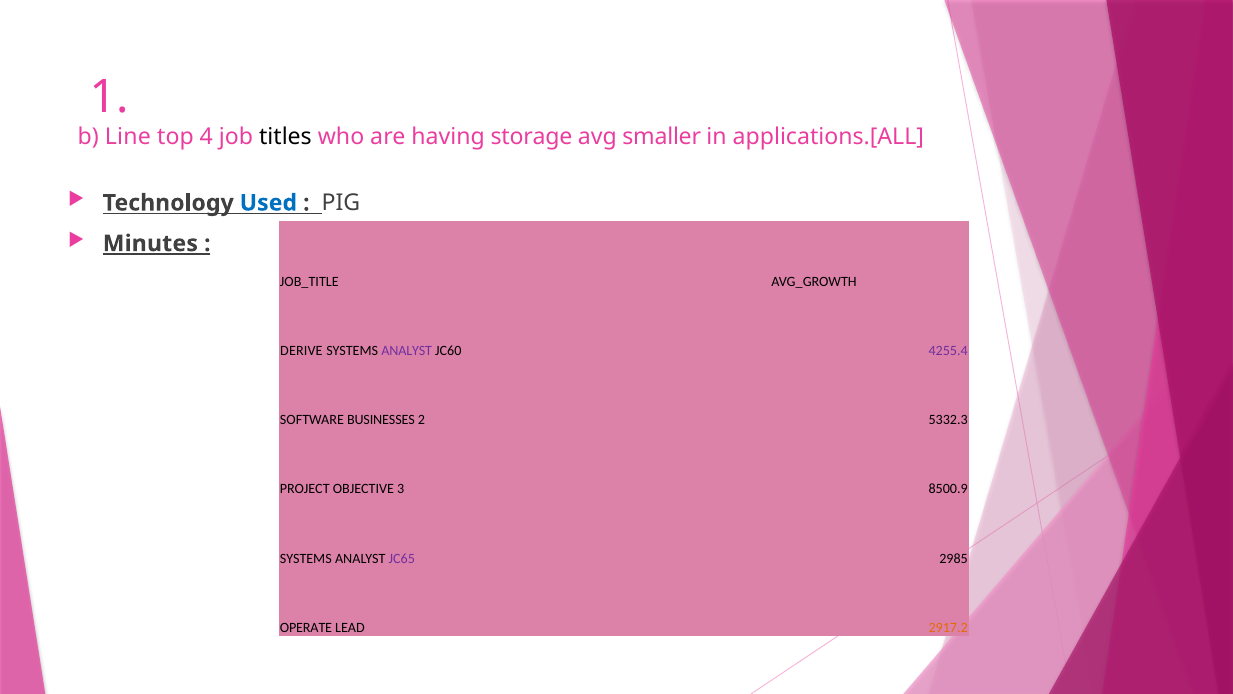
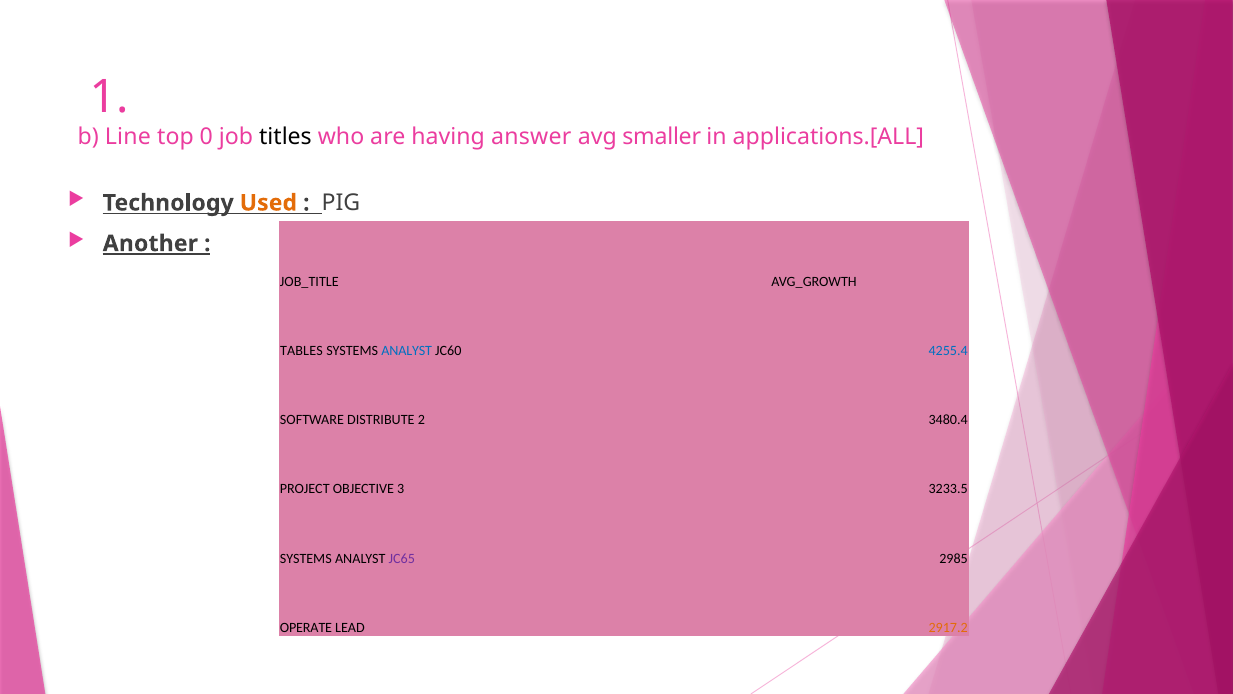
4: 4 -> 0
storage: storage -> answer
Used colour: blue -> orange
Minutes: Minutes -> Another
DERIVE: DERIVE -> TABLES
ANALYST at (407, 351) colour: purple -> blue
4255.4 colour: purple -> blue
BUSINESSES: BUSINESSES -> DISTRIBUTE
5332.3: 5332.3 -> 3480.4
8500.9: 8500.9 -> 3233.5
